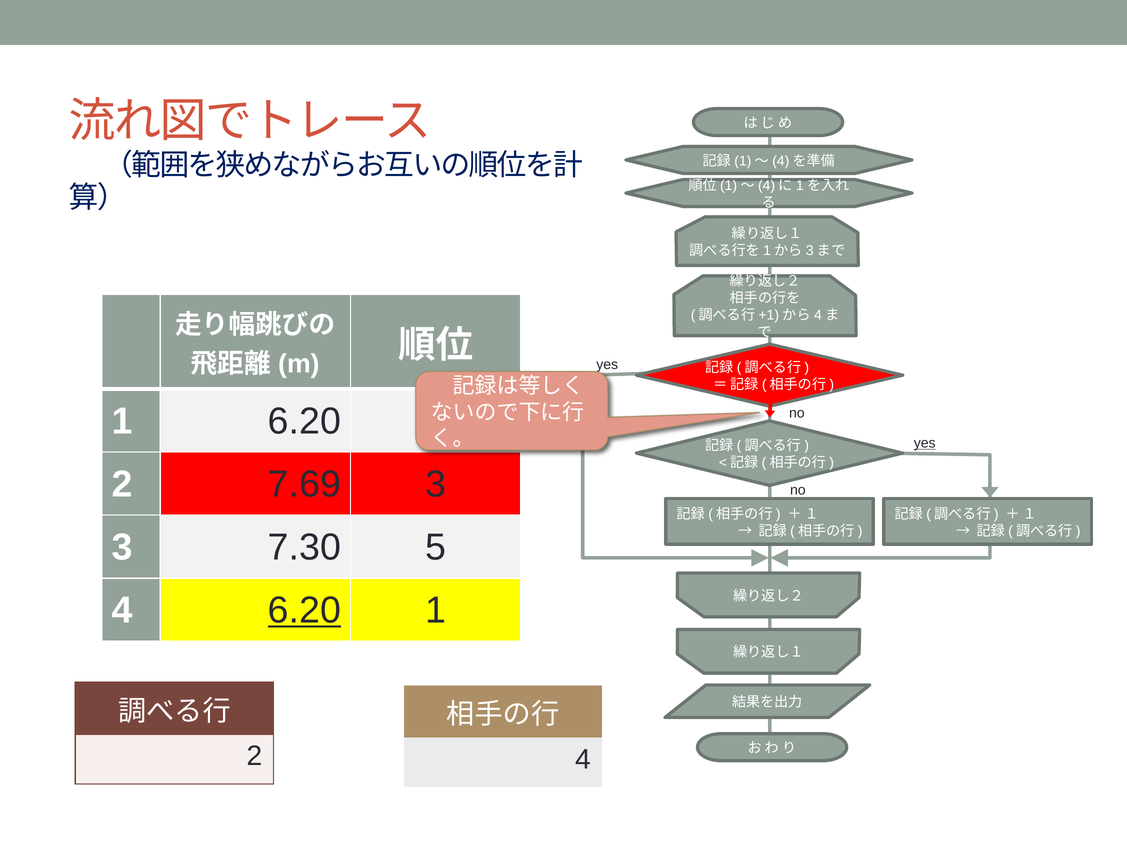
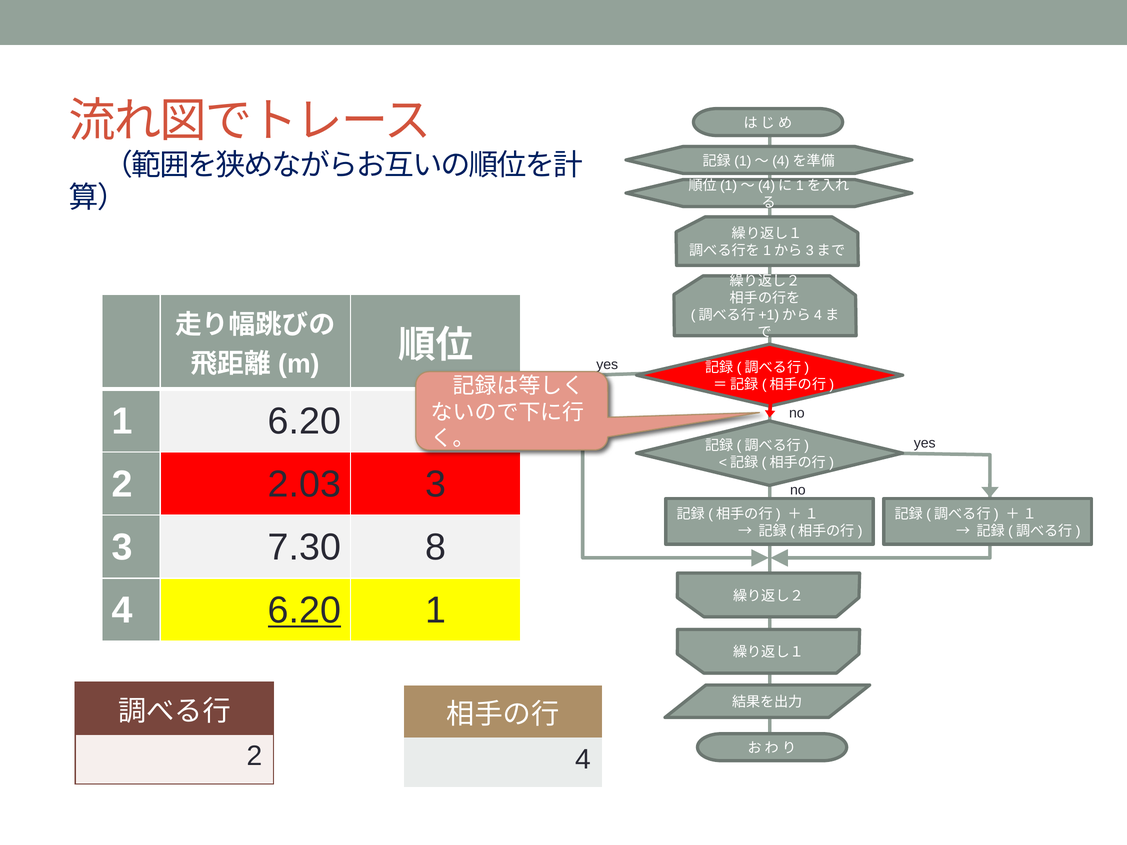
yes at (925, 443) underline: present -> none
7.69: 7.69 -> 2.03
5: 5 -> 8
